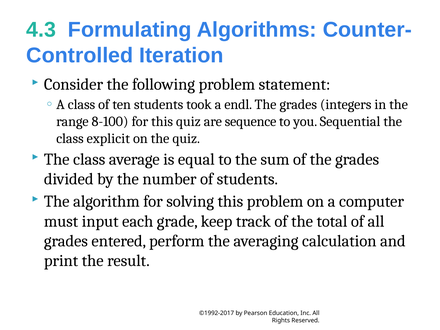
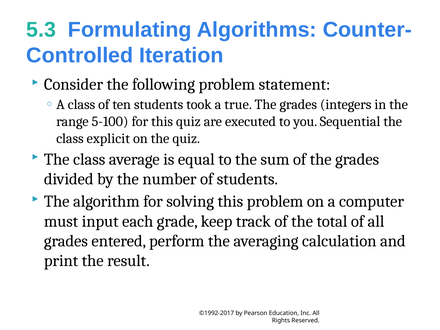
4.3: 4.3 -> 5.3
endl: endl -> true
8-100: 8-100 -> 5-100
sequence: sequence -> executed
